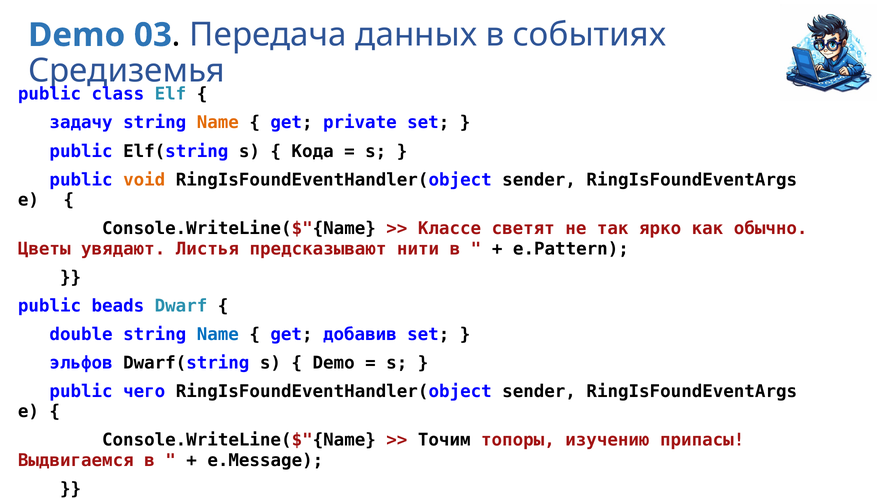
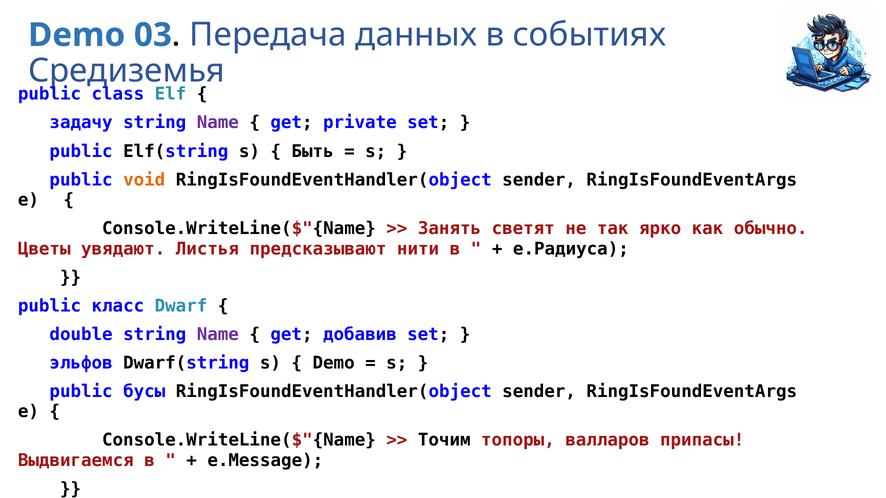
Name at (218, 123) colour: orange -> purple
Кода: Кода -> Быть
Классе: Классе -> Занять
e.Pattern: e.Pattern -> e.Радиуса
beads: beads -> класс
Name at (218, 335) colour: blue -> purple
чего: чего -> бусы
изучению: изучению -> валларов
